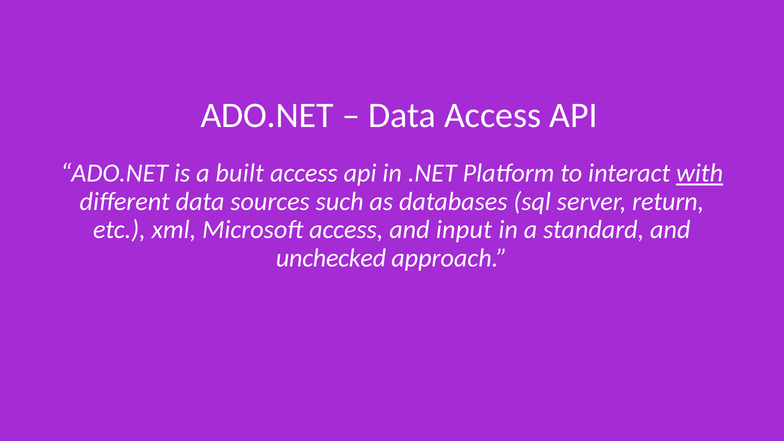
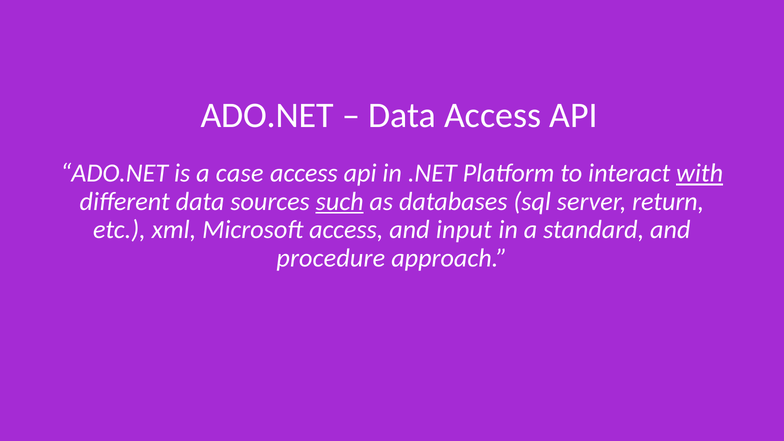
built: built -> case
such underline: none -> present
unchecked: unchecked -> procedure
